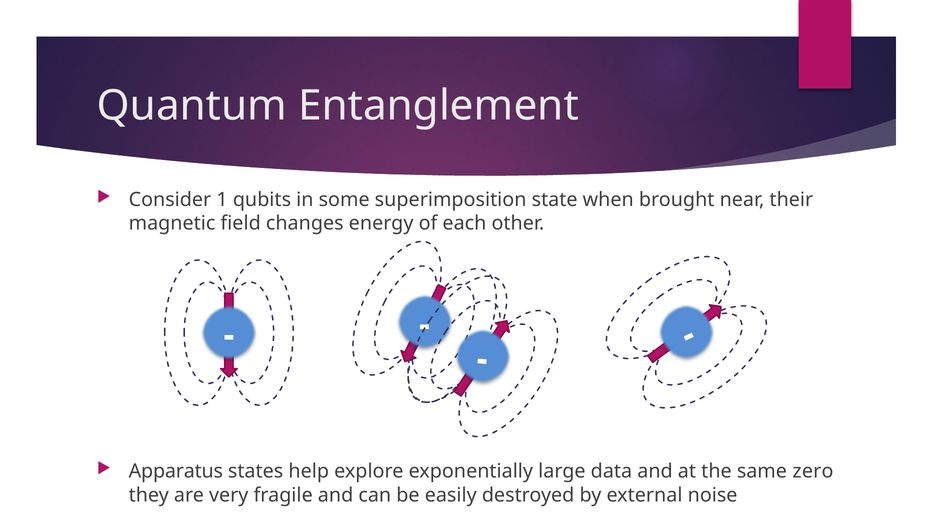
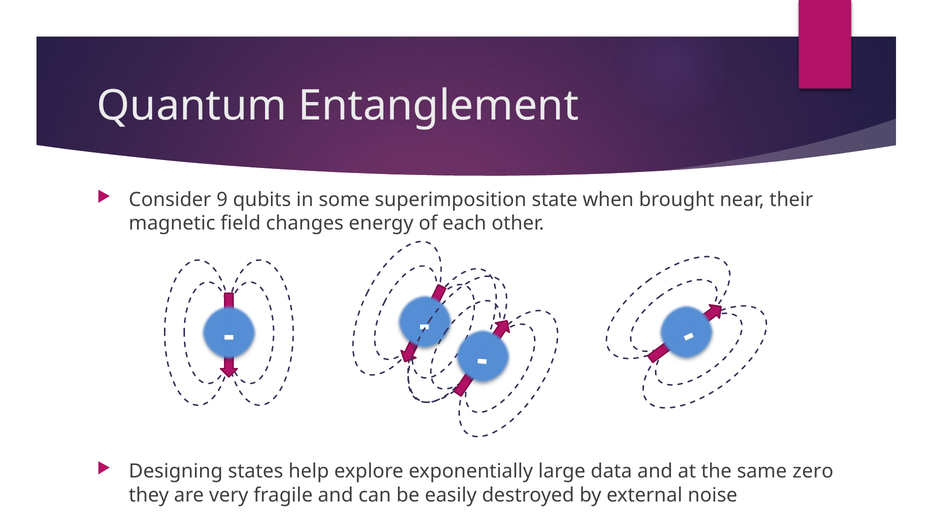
1: 1 -> 9
Apparatus: Apparatus -> Designing
